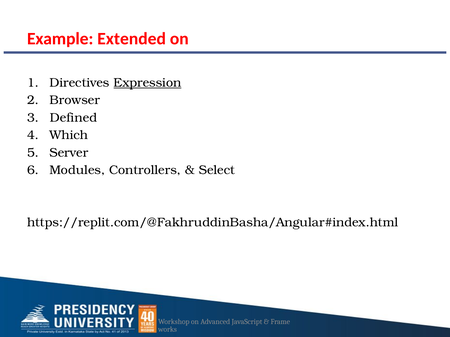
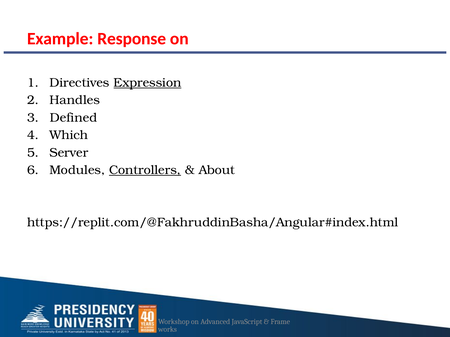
Extended: Extended -> Response
Browser: Browser -> Handles
Controllers underline: none -> present
Select: Select -> About
